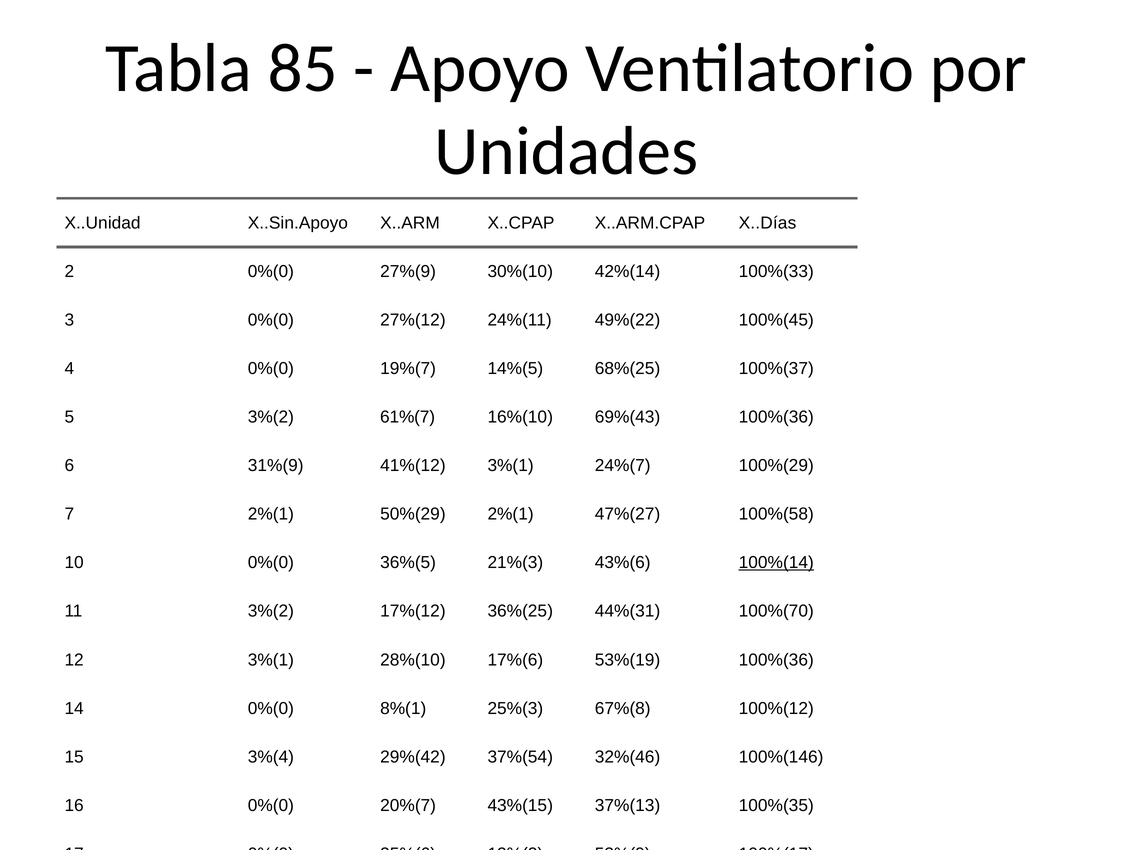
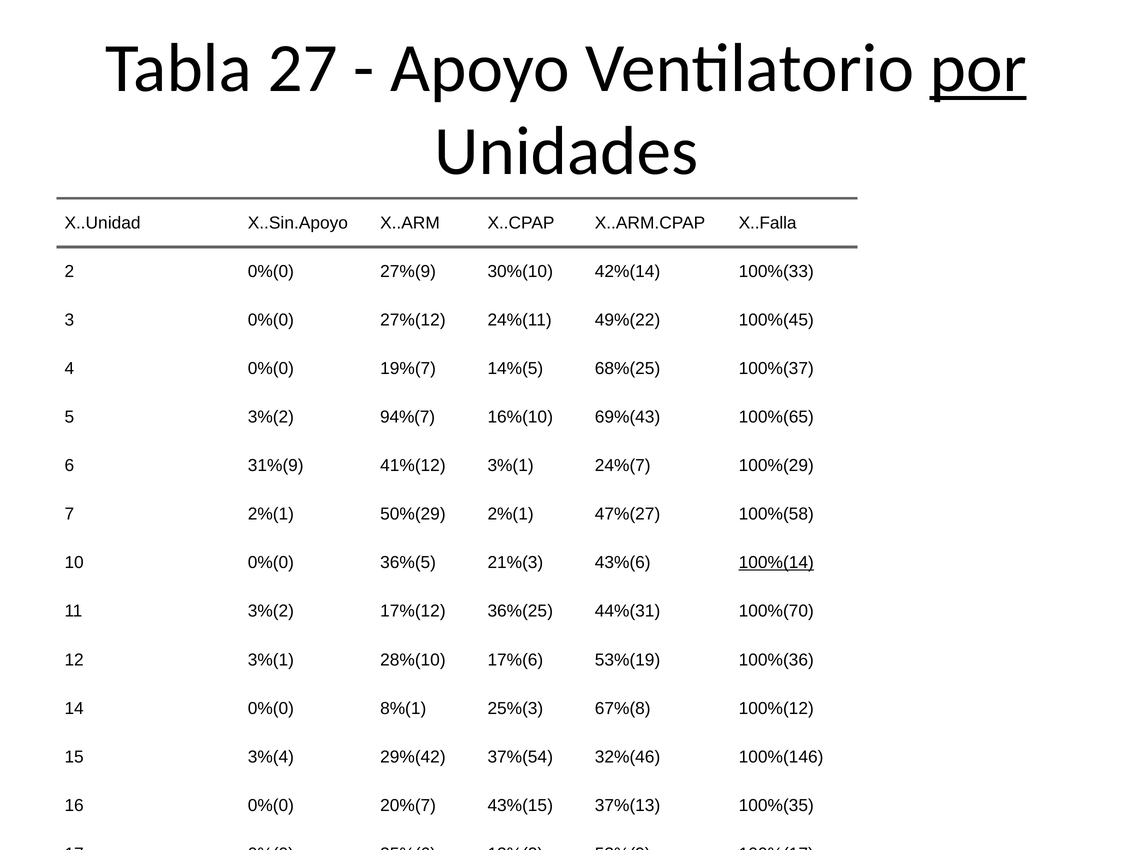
85: 85 -> 27
por at (978, 68) underline: none -> present
X..Días: X..Días -> X..Falla
61%(7: 61%(7 -> 94%(7
69%(43 100%(36: 100%(36 -> 100%(65
